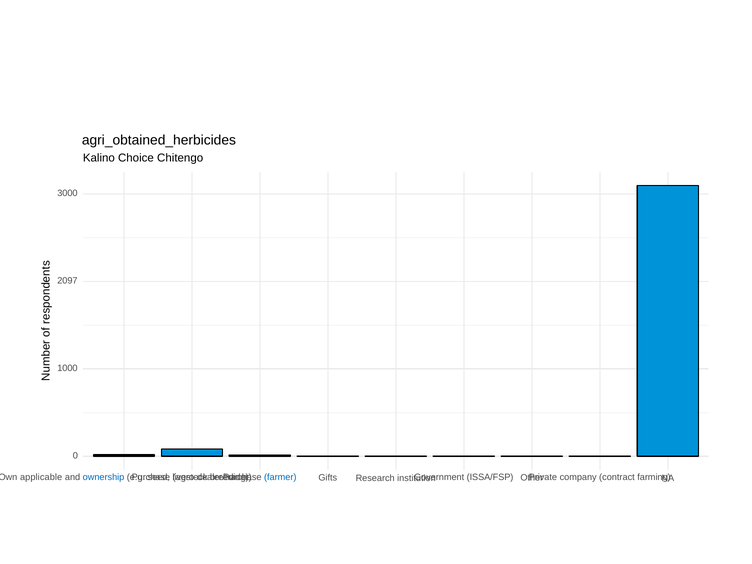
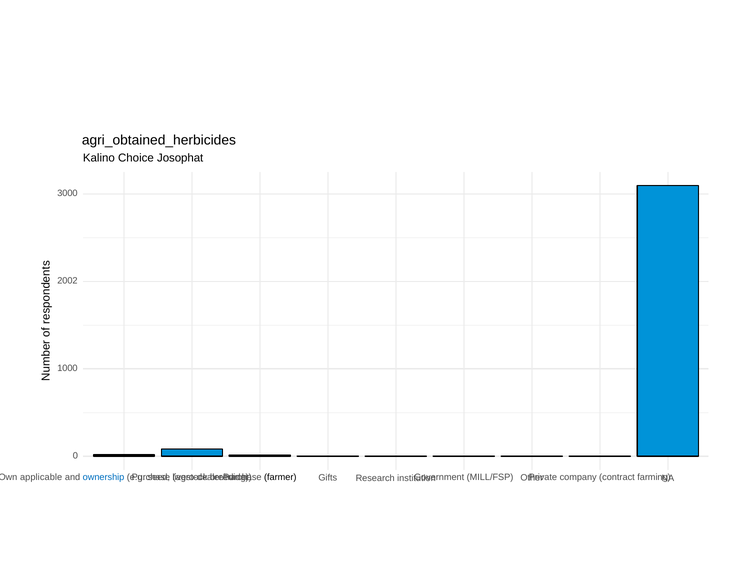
Chitengo: Chitengo -> Josophat
2097: 2097 -> 2002
farmer colour: blue -> black
ISSA/FSP: ISSA/FSP -> MILL/FSP
